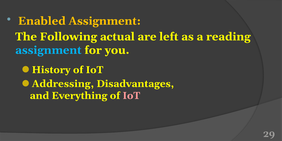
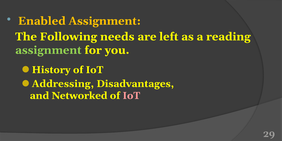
actual: actual -> needs
assignment at (48, 50) colour: light blue -> light green
Everything: Everything -> Networked
